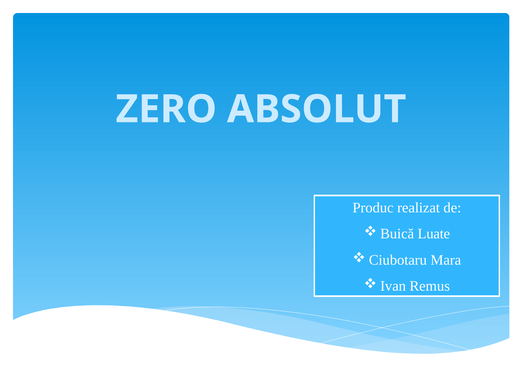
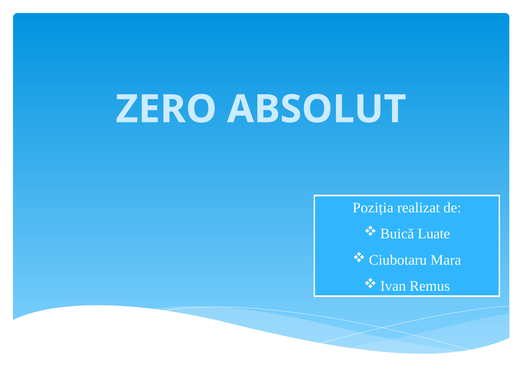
Produc: Produc -> Poziția
